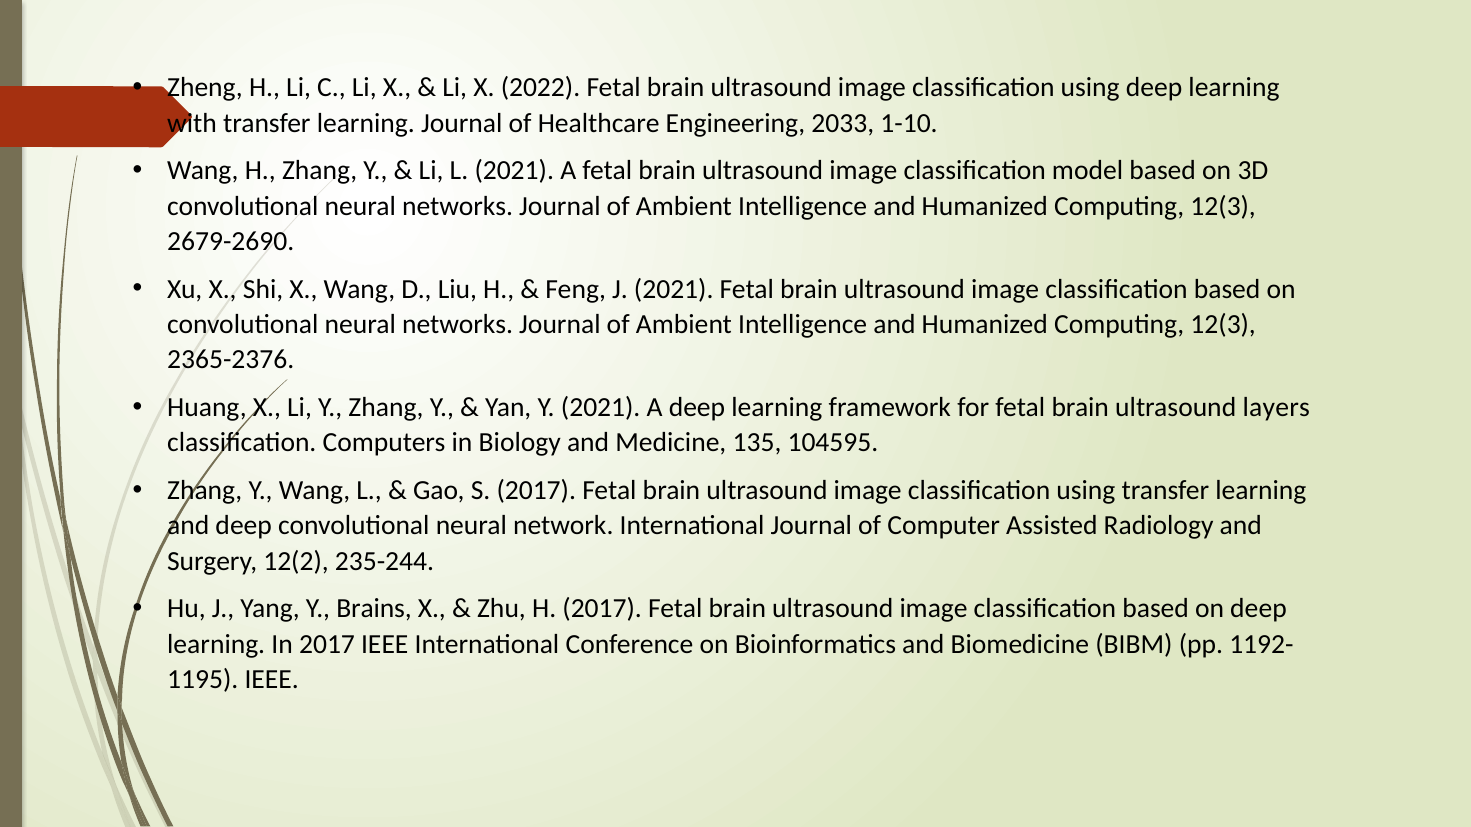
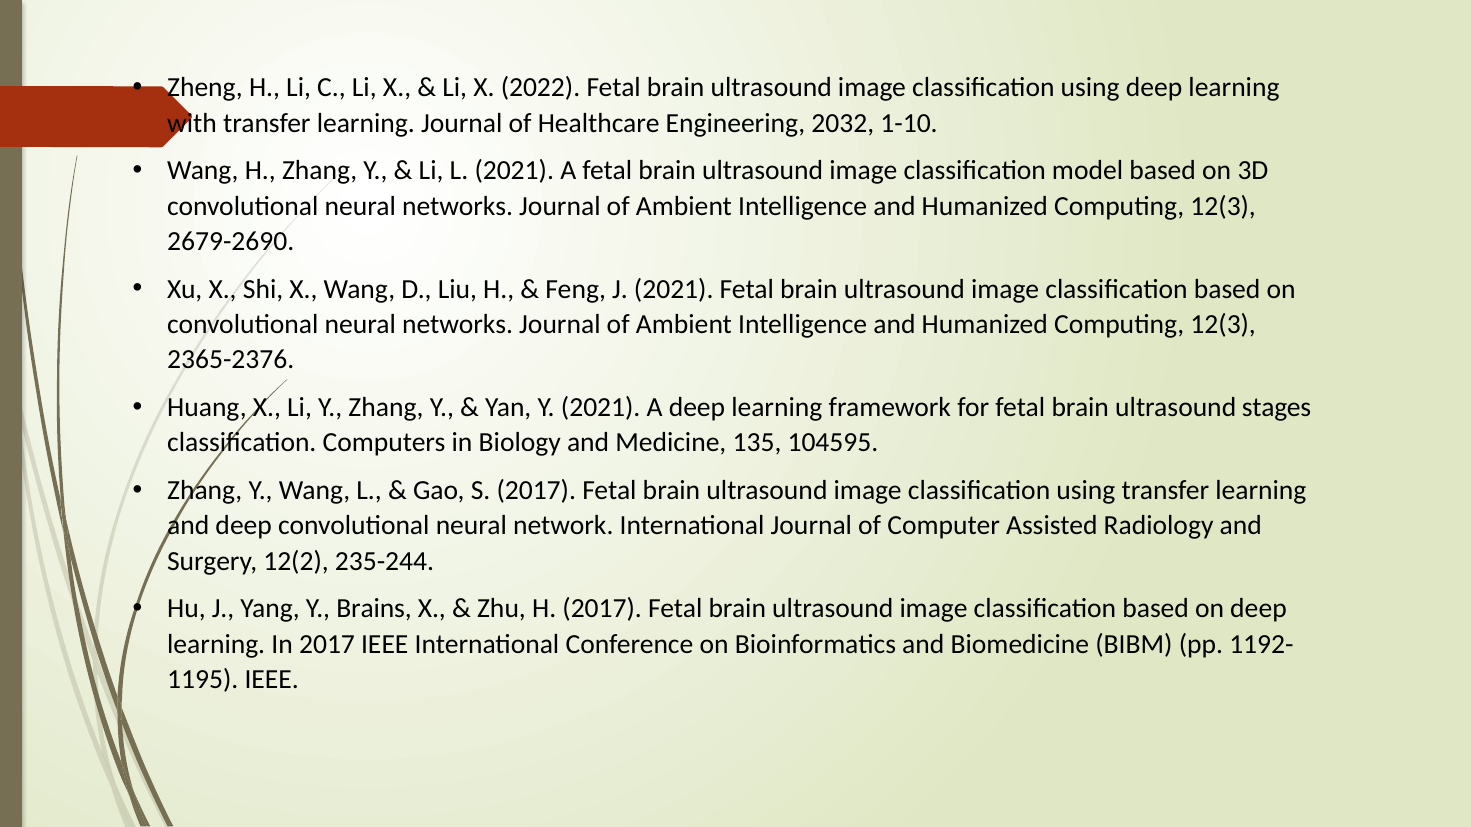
2033: 2033 -> 2032
layers: layers -> stages
